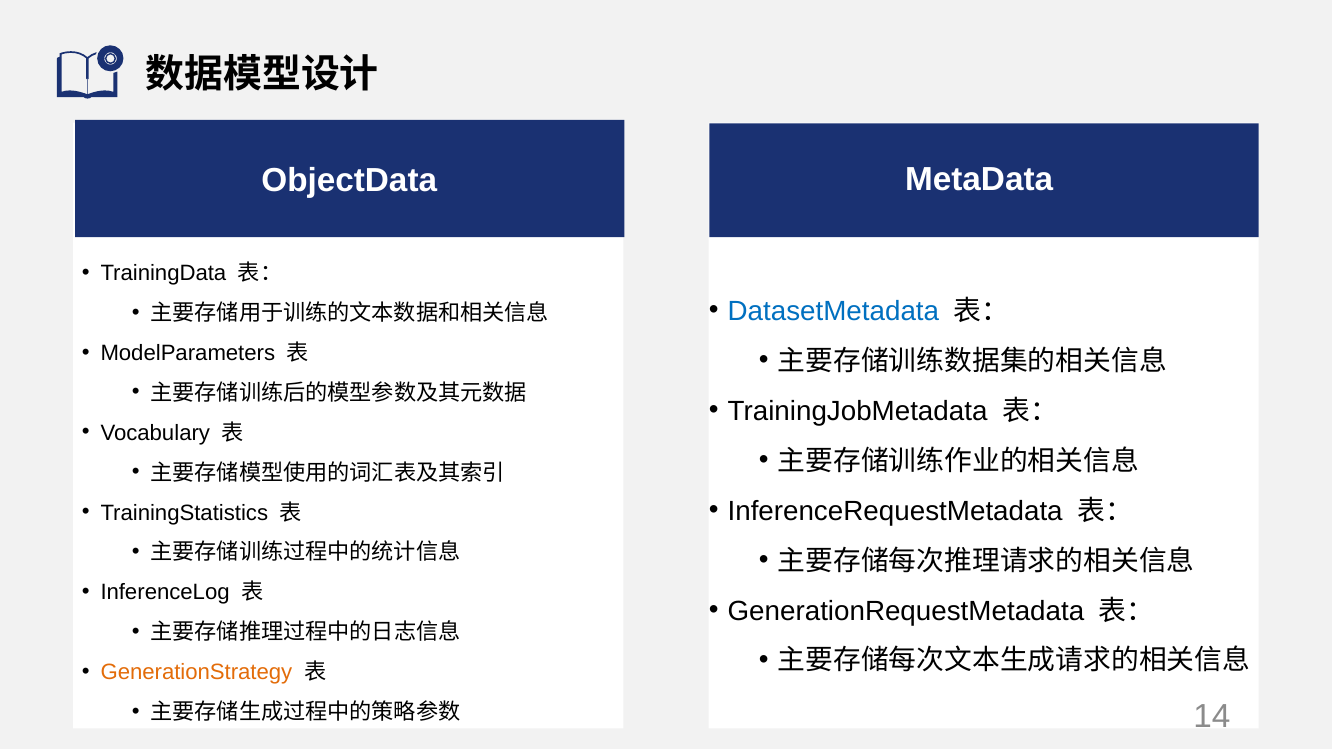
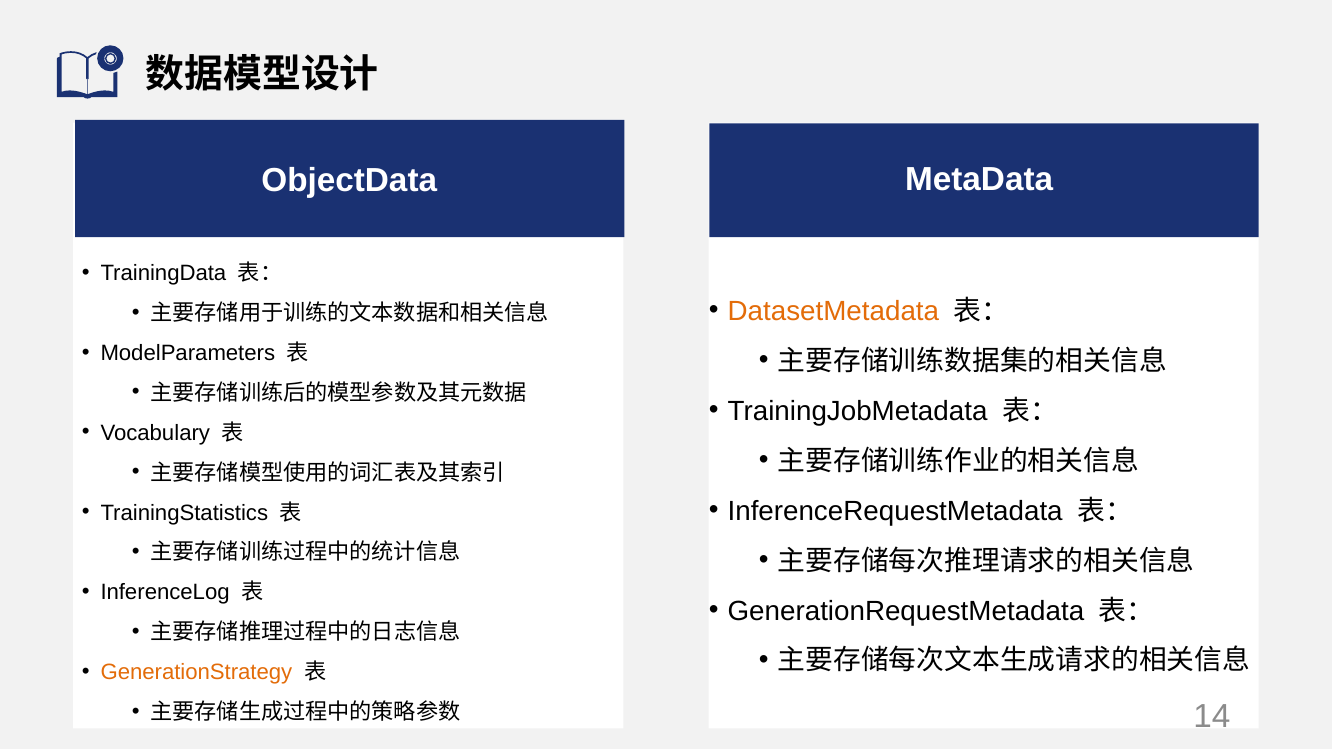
DatasetMetadata colour: blue -> orange
